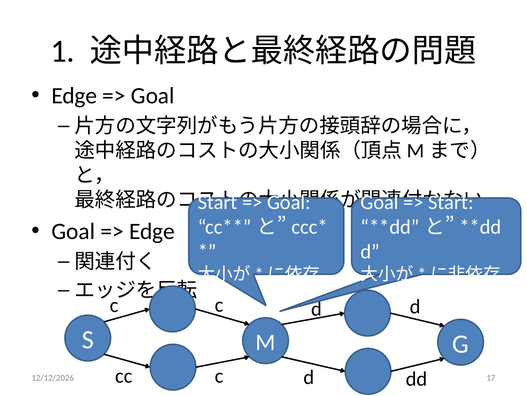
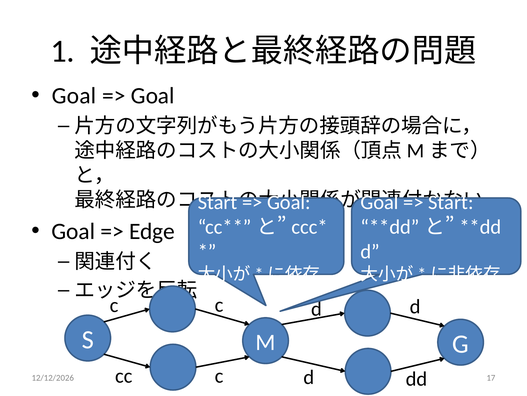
Edge at (74, 96): Edge -> Goal
